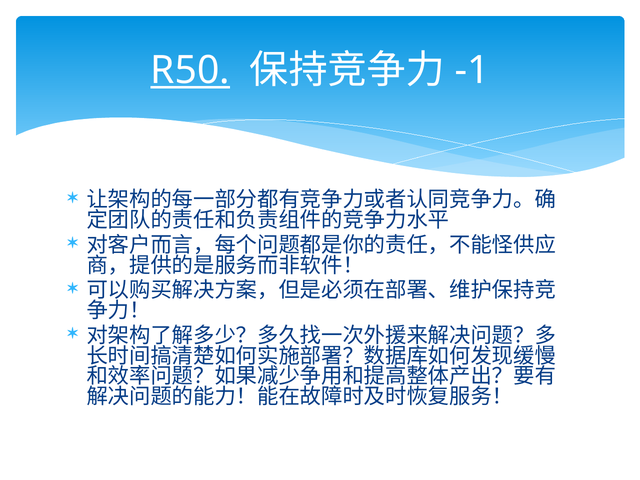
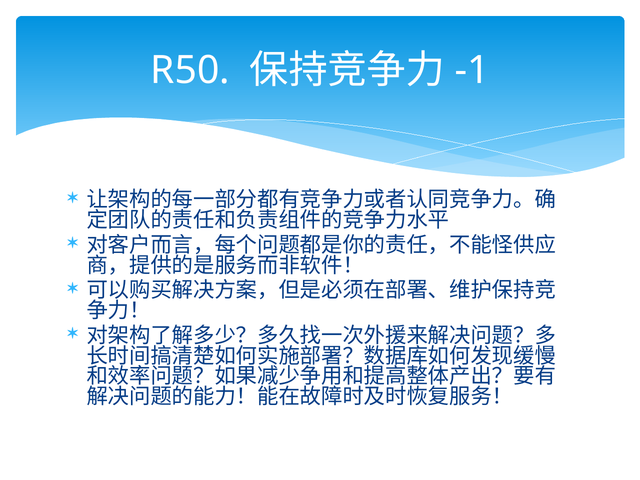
R50 underline: present -> none
